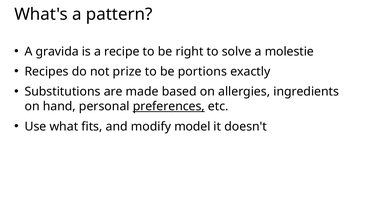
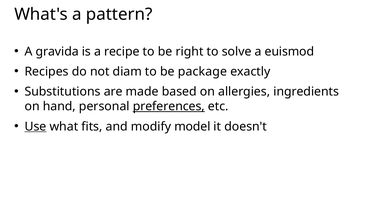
molestie: molestie -> euismod
prize: prize -> diam
portions: portions -> package
Use underline: none -> present
